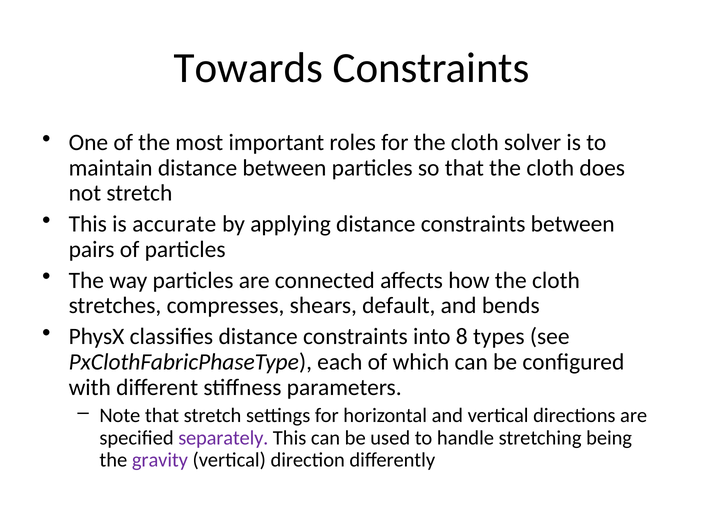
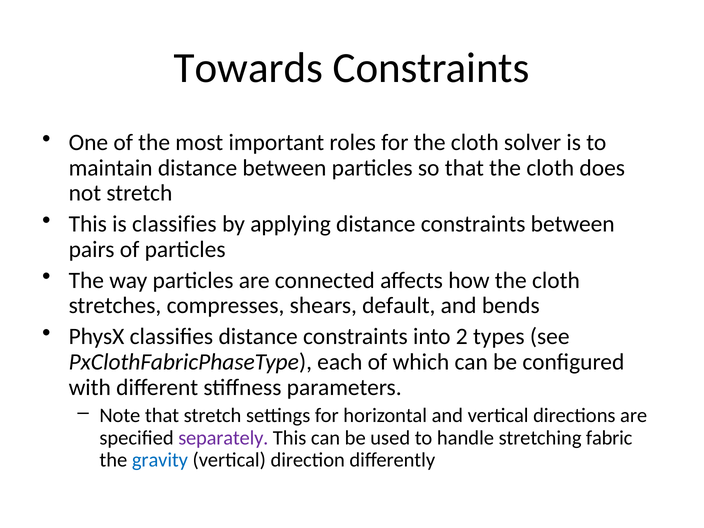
is accurate: accurate -> classifies
8: 8 -> 2
being: being -> fabric
gravity colour: purple -> blue
